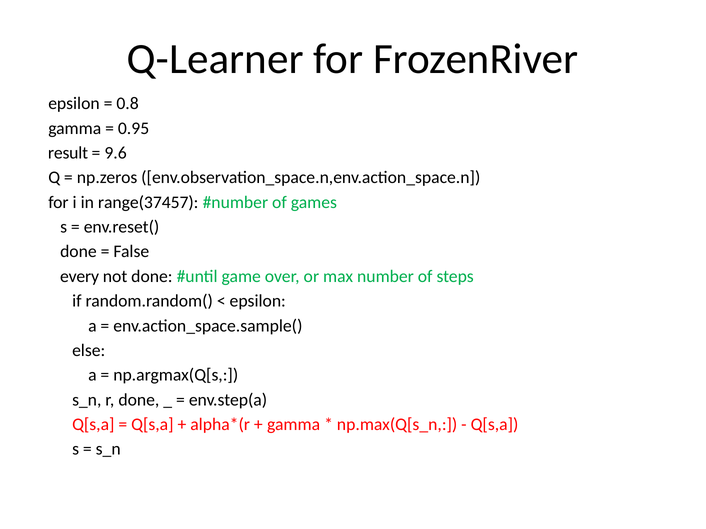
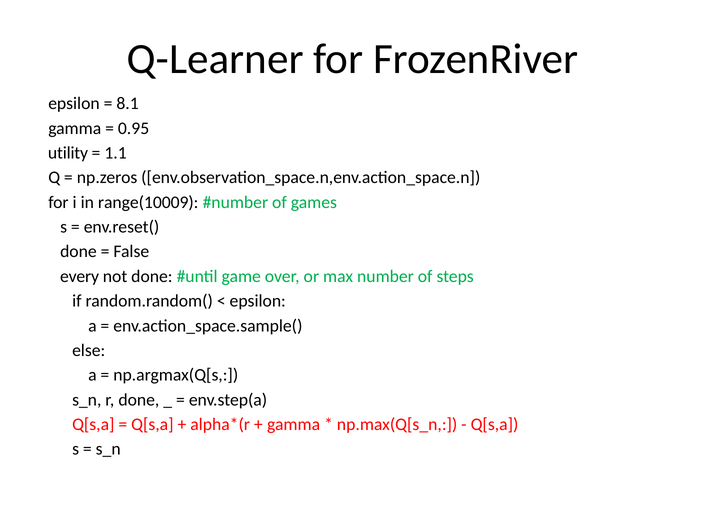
0.8: 0.8 -> 8.1
result: result -> utility
9.6: 9.6 -> 1.1
range(37457: range(37457 -> range(10009
